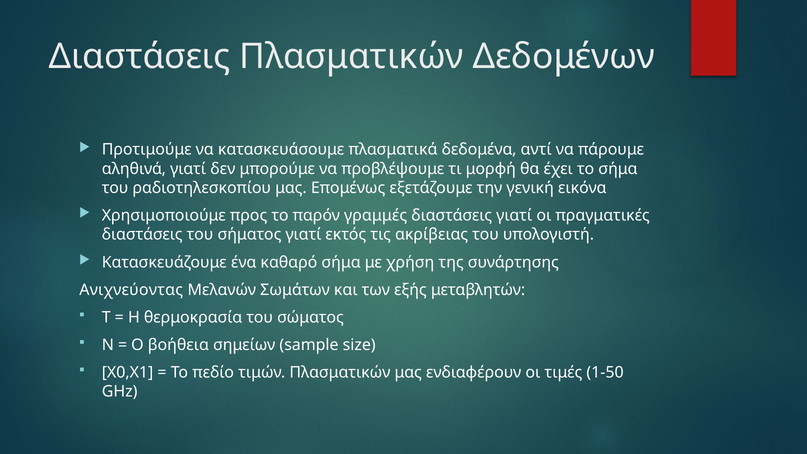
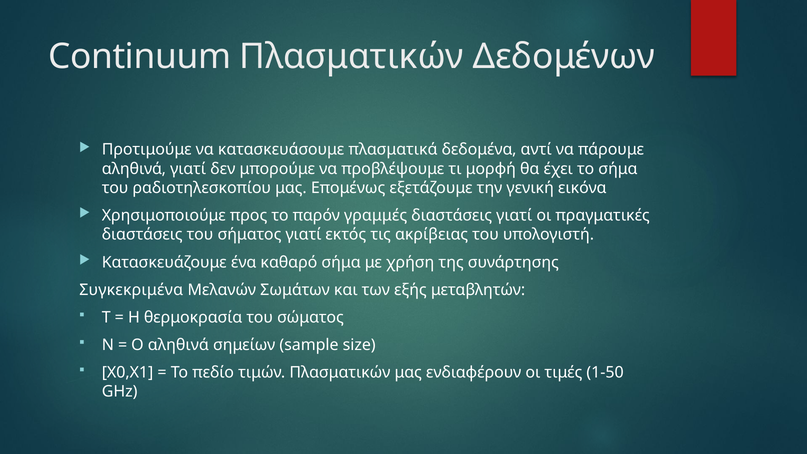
Διαστάσεις at (140, 57): Διαστάσεις -> Continuum
Ανιχνεύοντας: Ανιχνεύοντας -> Συγκεκριμένα
Ο βοήθεια: βοήθεια -> αληθινά
